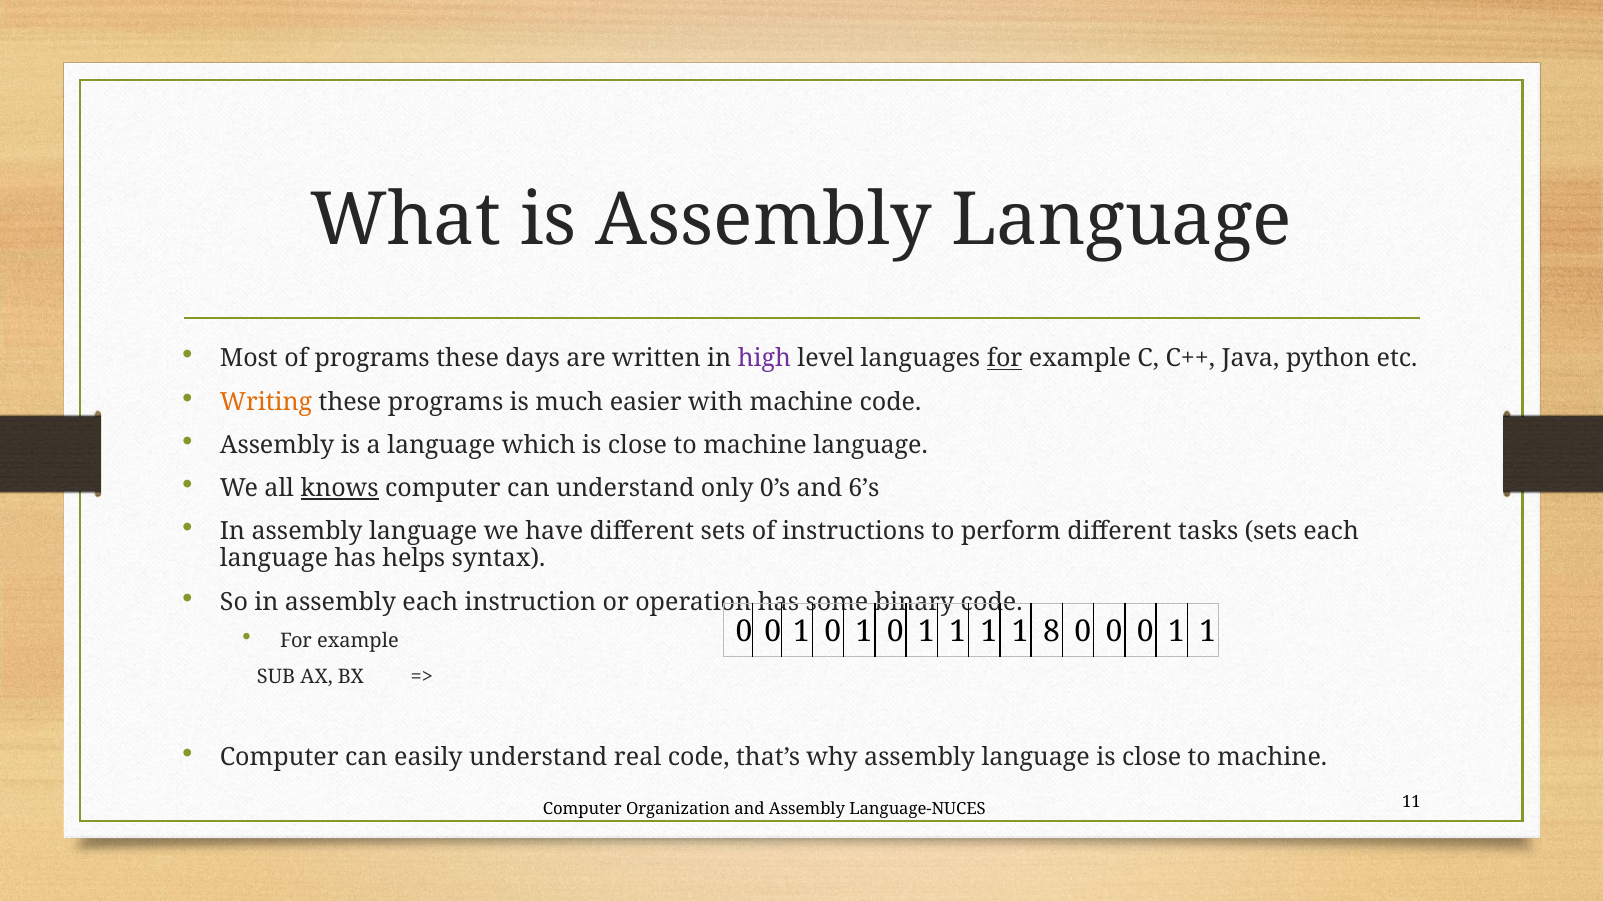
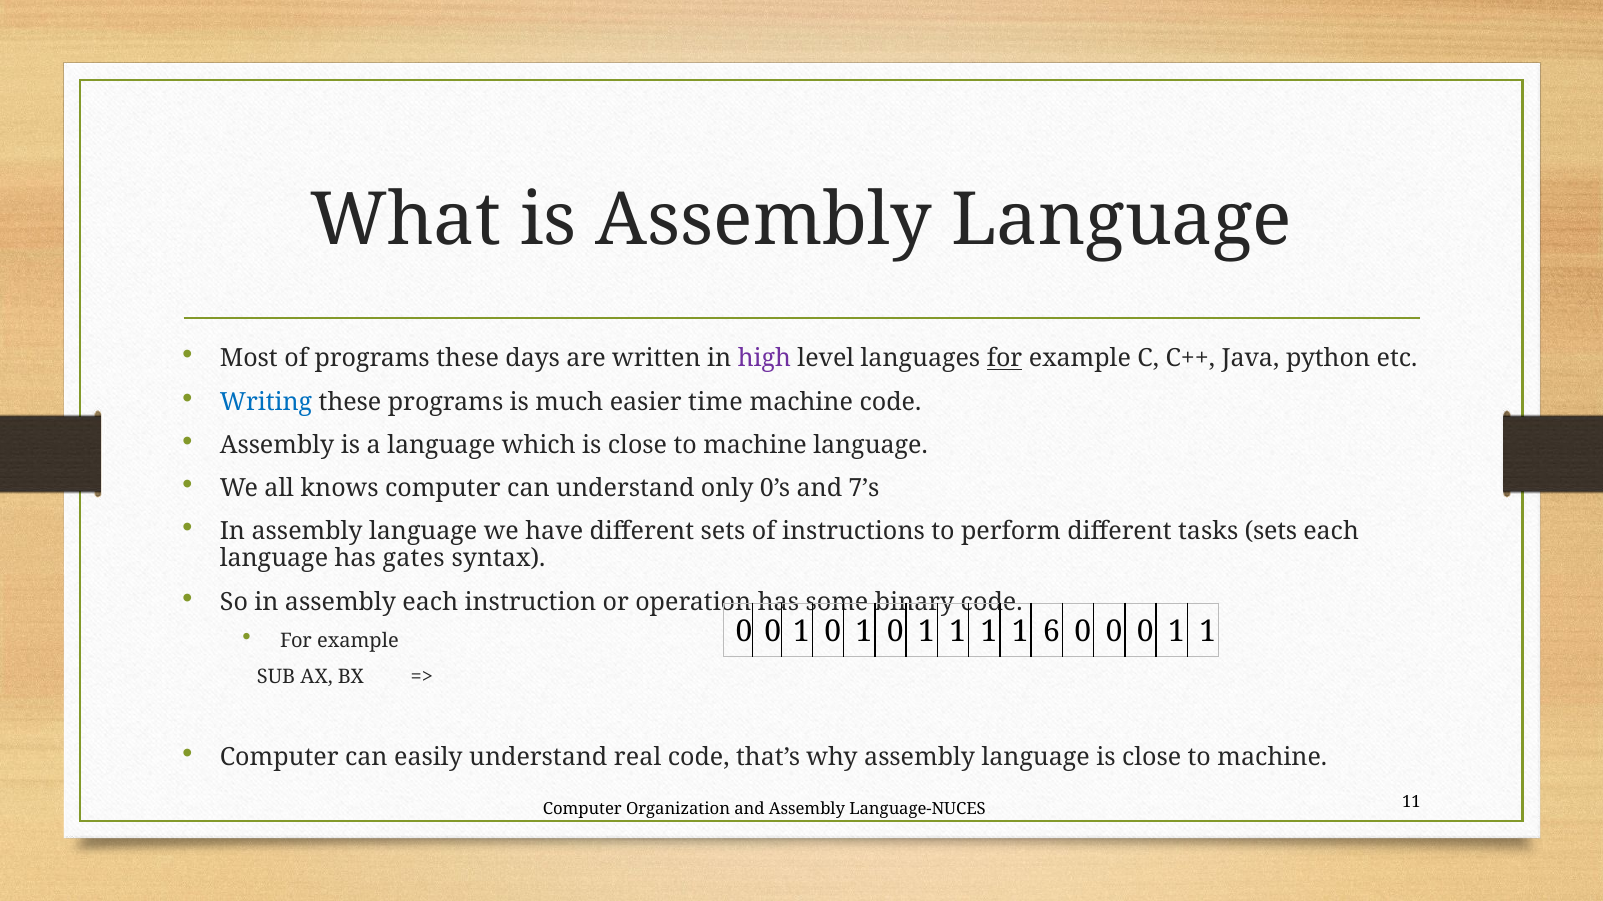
Writing colour: orange -> blue
with: with -> time
knows underline: present -> none
6’s: 6’s -> 7’s
helps: helps -> gates
8: 8 -> 6
